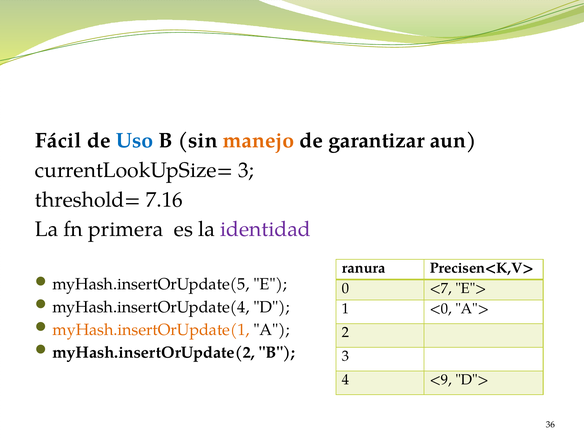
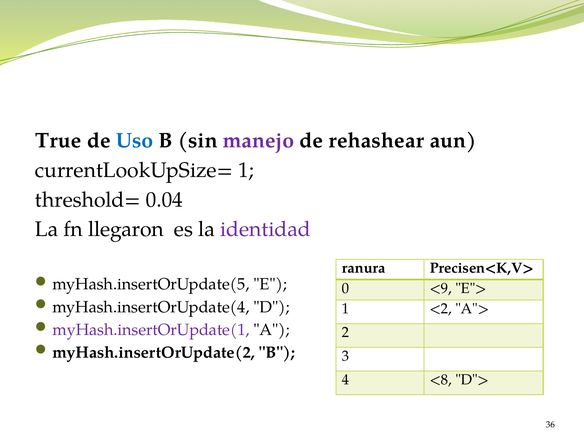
Fácil: Fácil -> True
manejo colour: orange -> purple
garantizar: garantizar -> rehashear
currentLookUpSize= 3: 3 -> 1
7.16: 7.16 -> 0.04
primera: primera -> llegaron
<7: <7 -> <9
<0: <0 -> <2
myHash.insertOrUpdate(1 colour: orange -> purple
<9: <9 -> <8
